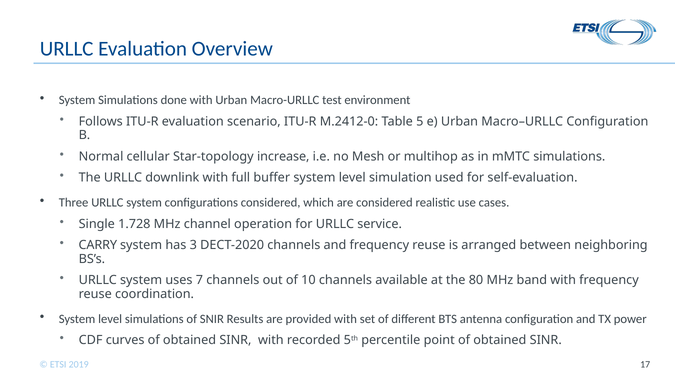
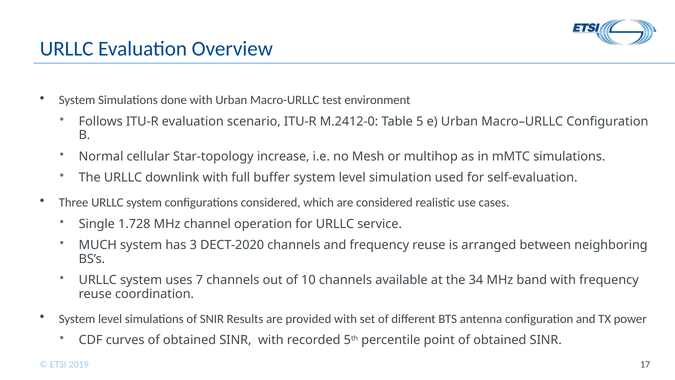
CARRY: CARRY -> MUCH
80: 80 -> 34
